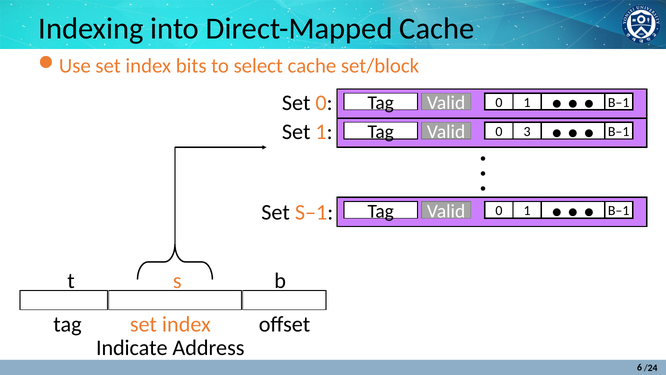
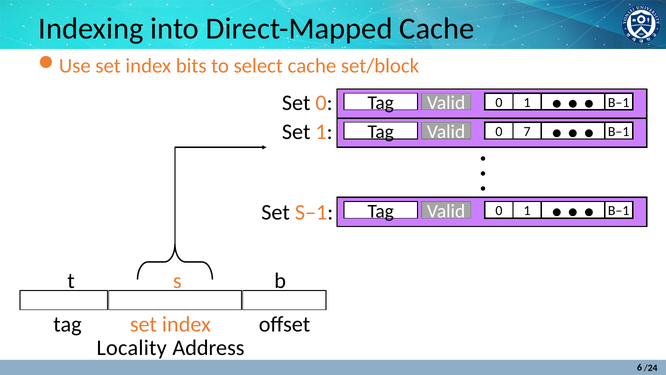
3: 3 -> 7
Indicate: Indicate -> Locality
